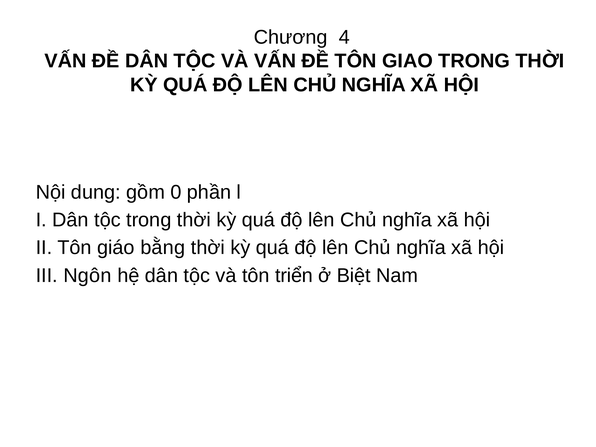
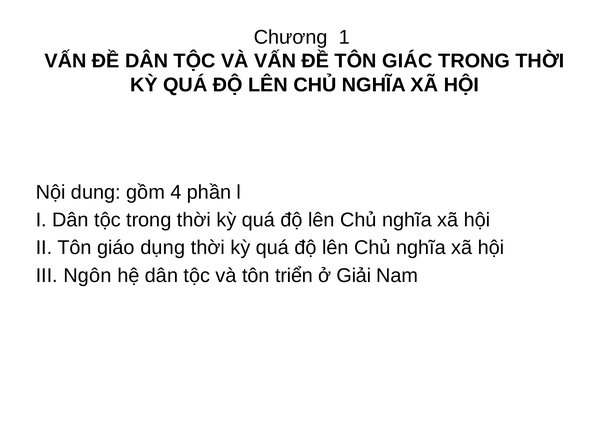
4: 4 -> 1
GIAO: GIAO -> GIÁC
0: 0 -> 4
bằng: bằng -> dụng
Biệt: Biệt -> Giải
